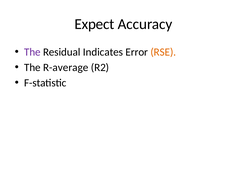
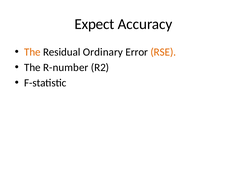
The at (32, 52) colour: purple -> orange
Indicates: Indicates -> Ordinary
R-average: R-average -> R-number
